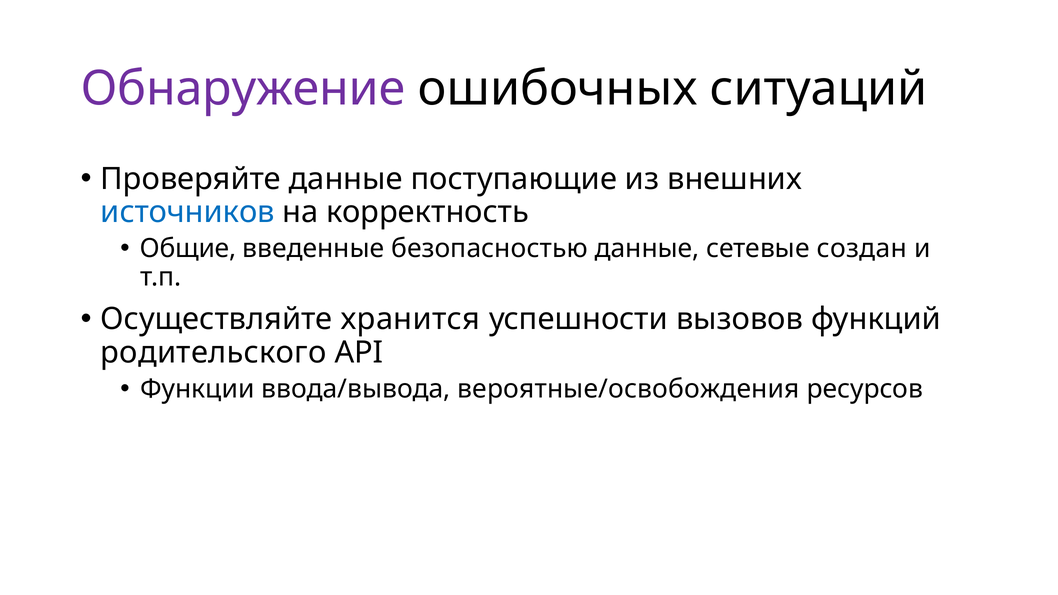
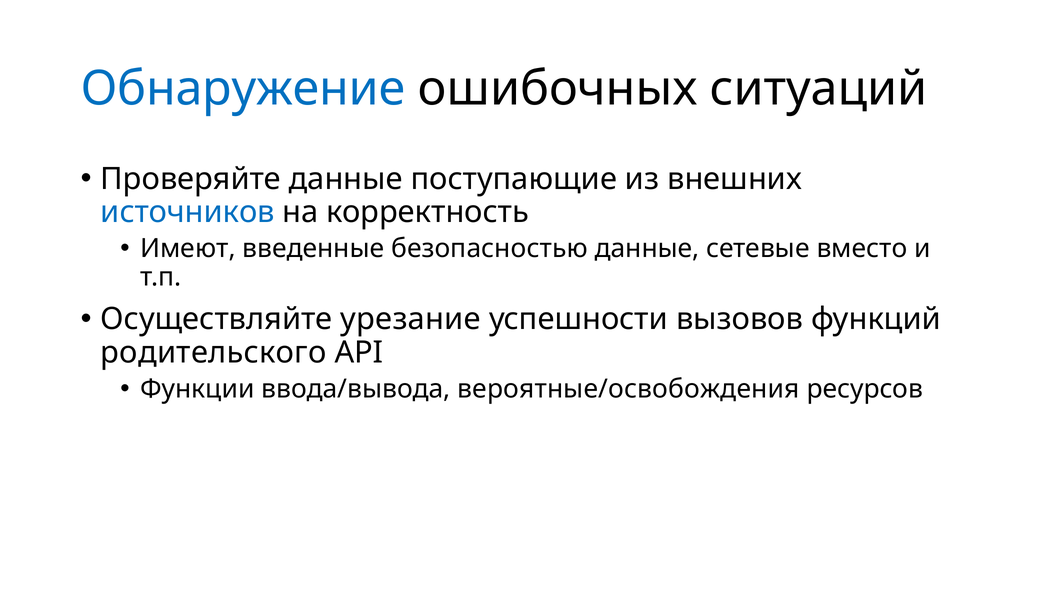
Обнаружение colour: purple -> blue
Общие: Общие -> Имеют
создан: создан -> вместо
хранится: хранится -> урезание
